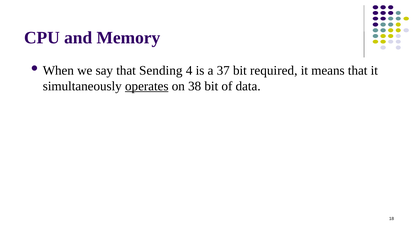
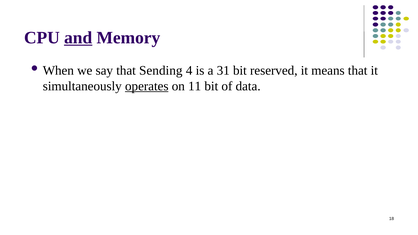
and underline: none -> present
37: 37 -> 31
required: required -> reserved
38: 38 -> 11
